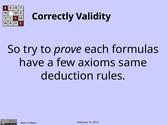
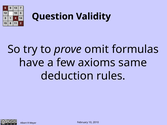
Correctly: Correctly -> Question
each: each -> omit
